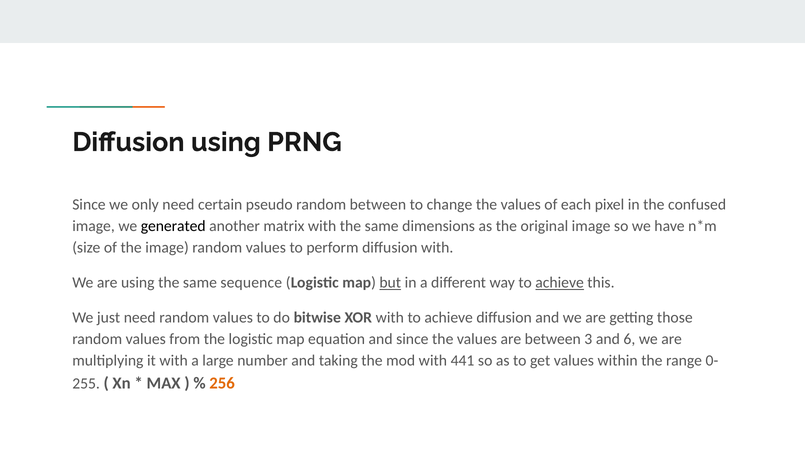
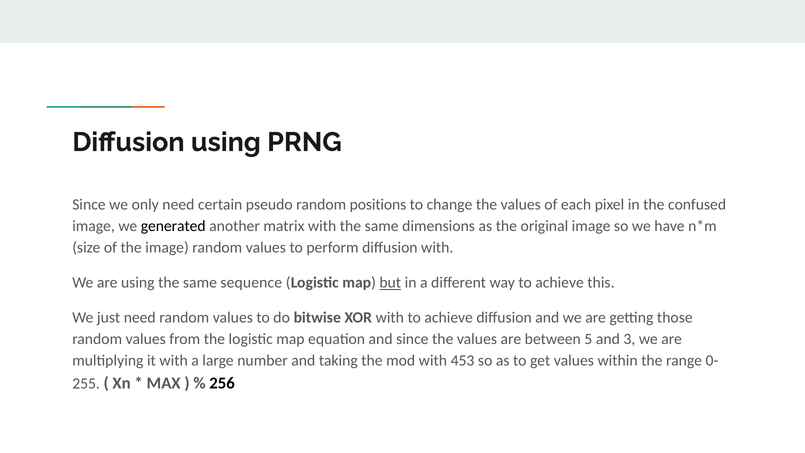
random between: between -> positions
achieve at (560, 283) underline: present -> none
3: 3 -> 5
6: 6 -> 3
441: 441 -> 453
256 colour: orange -> black
